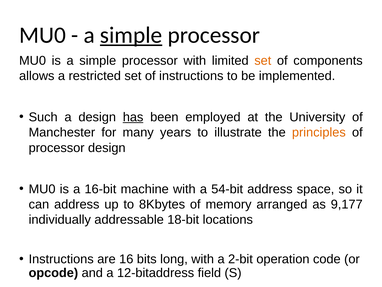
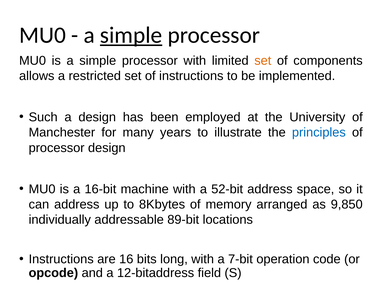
has underline: present -> none
principles colour: orange -> blue
54-bit: 54-bit -> 52-bit
9,177: 9,177 -> 9,850
18-bit: 18-bit -> 89-bit
2-bit: 2-bit -> 7-bit
